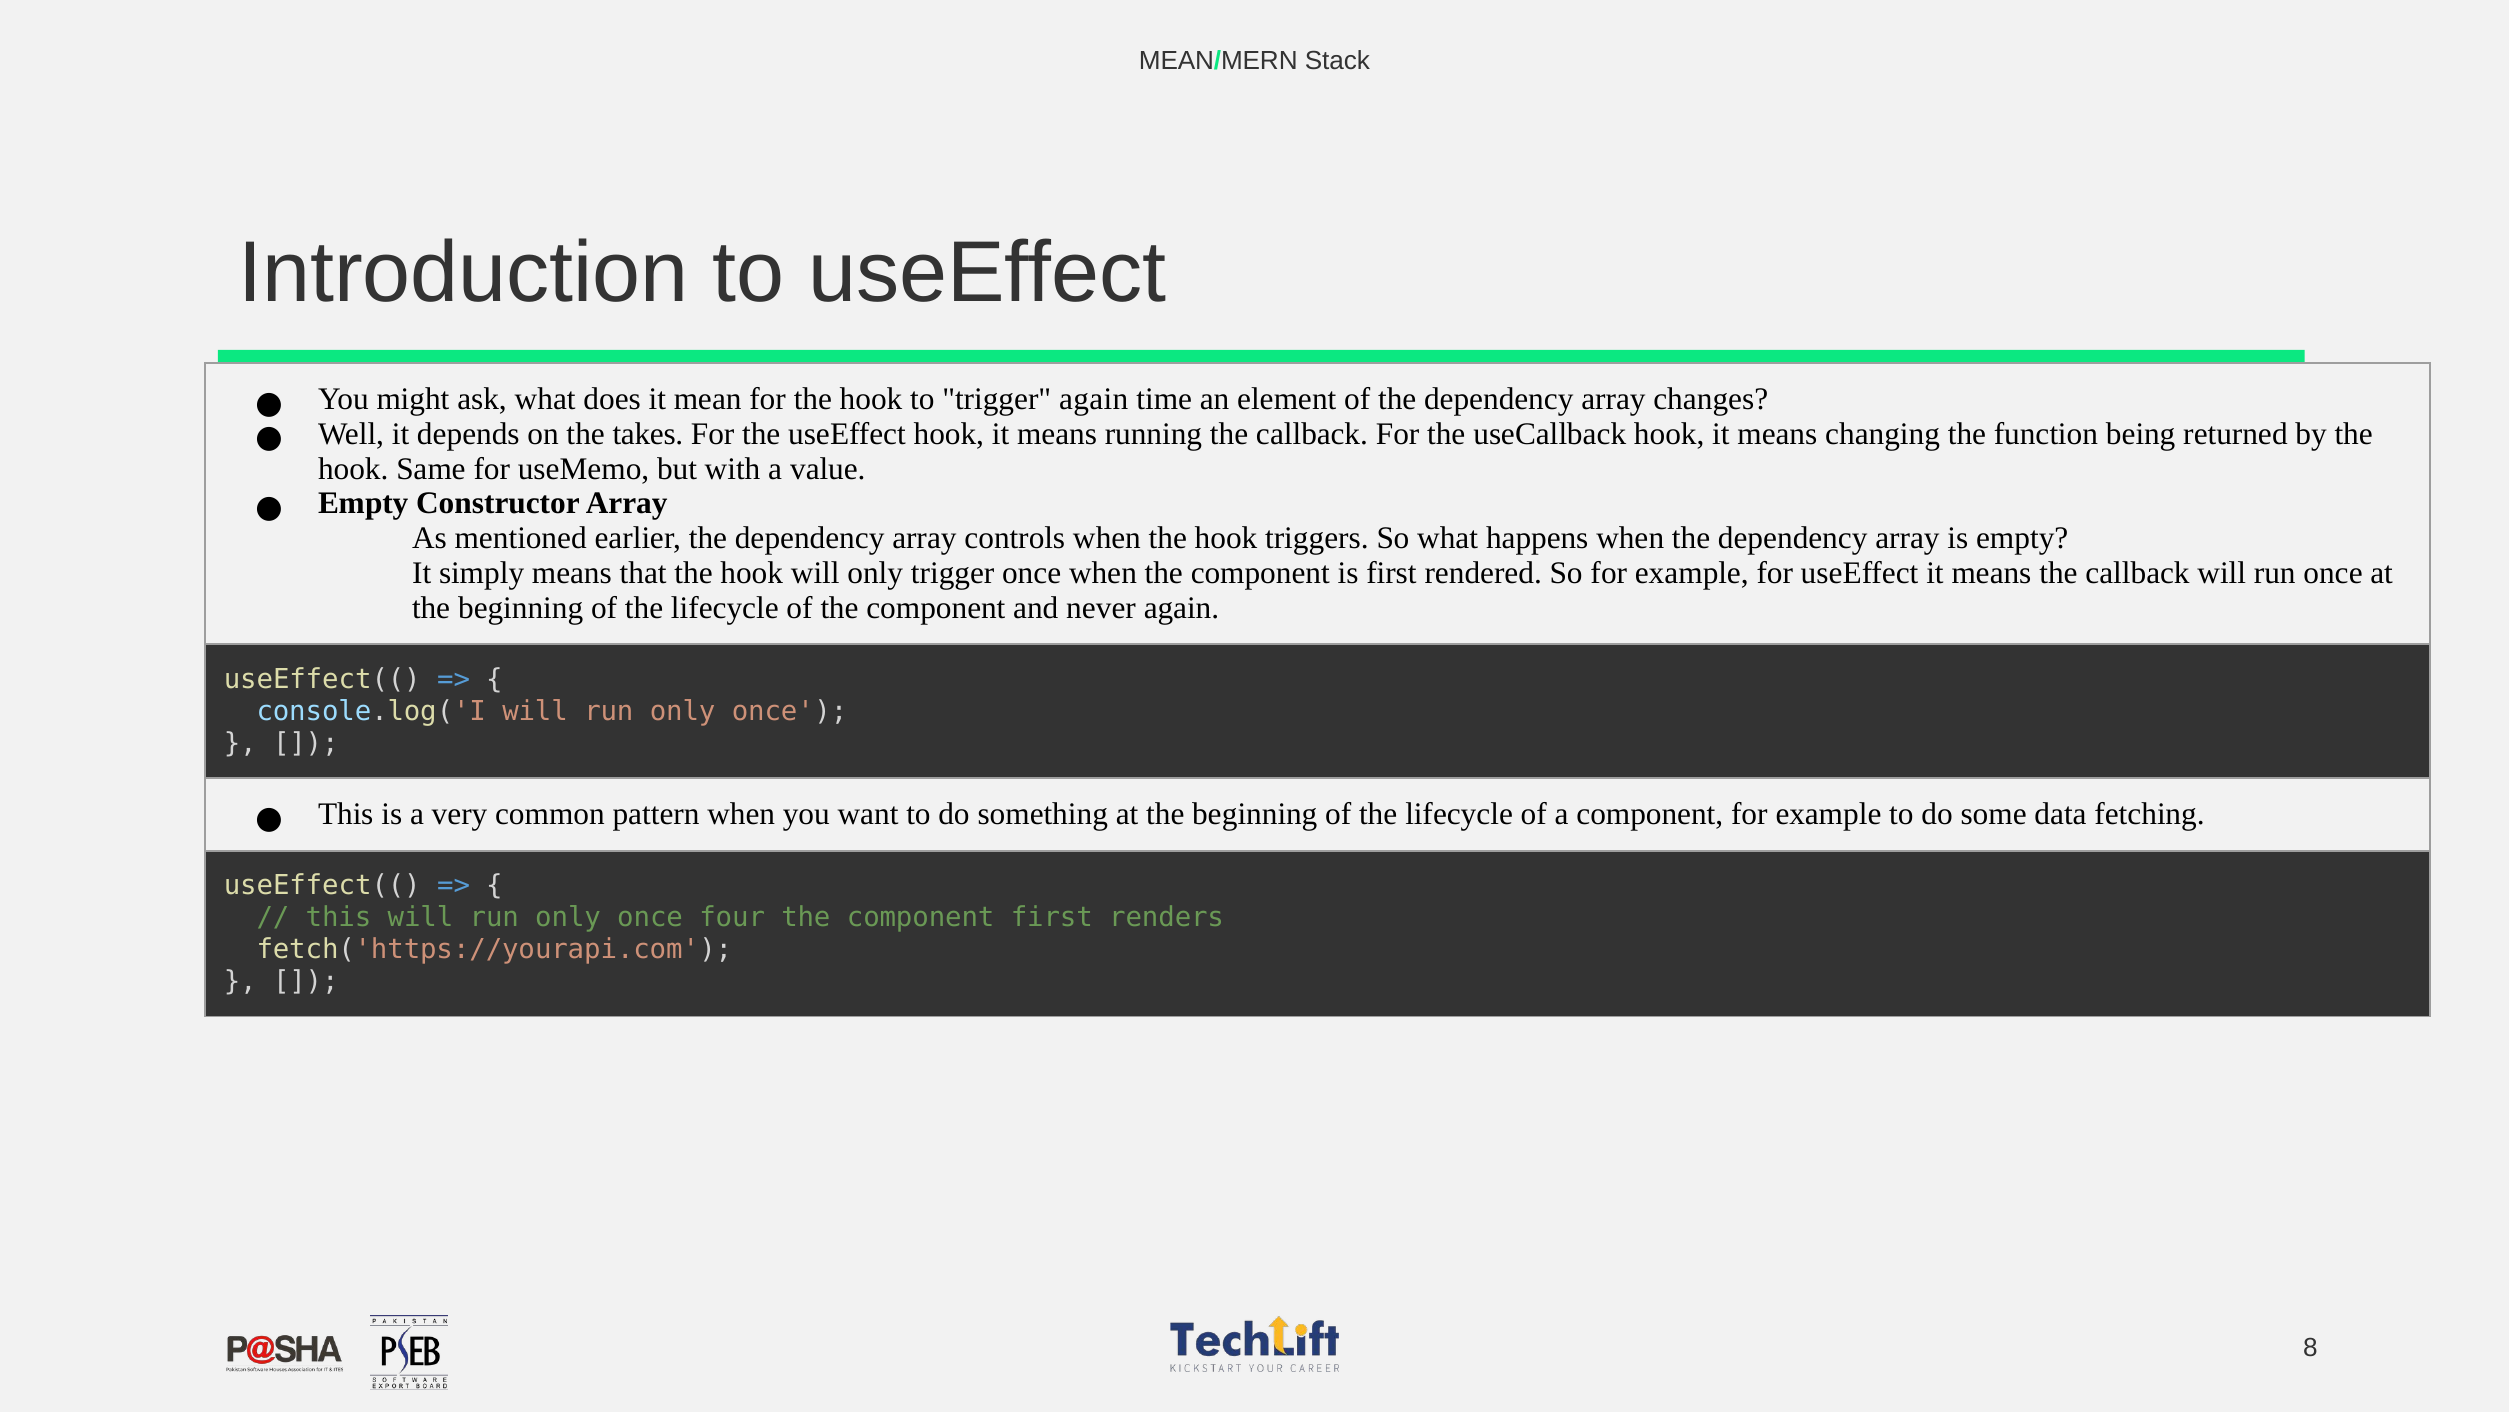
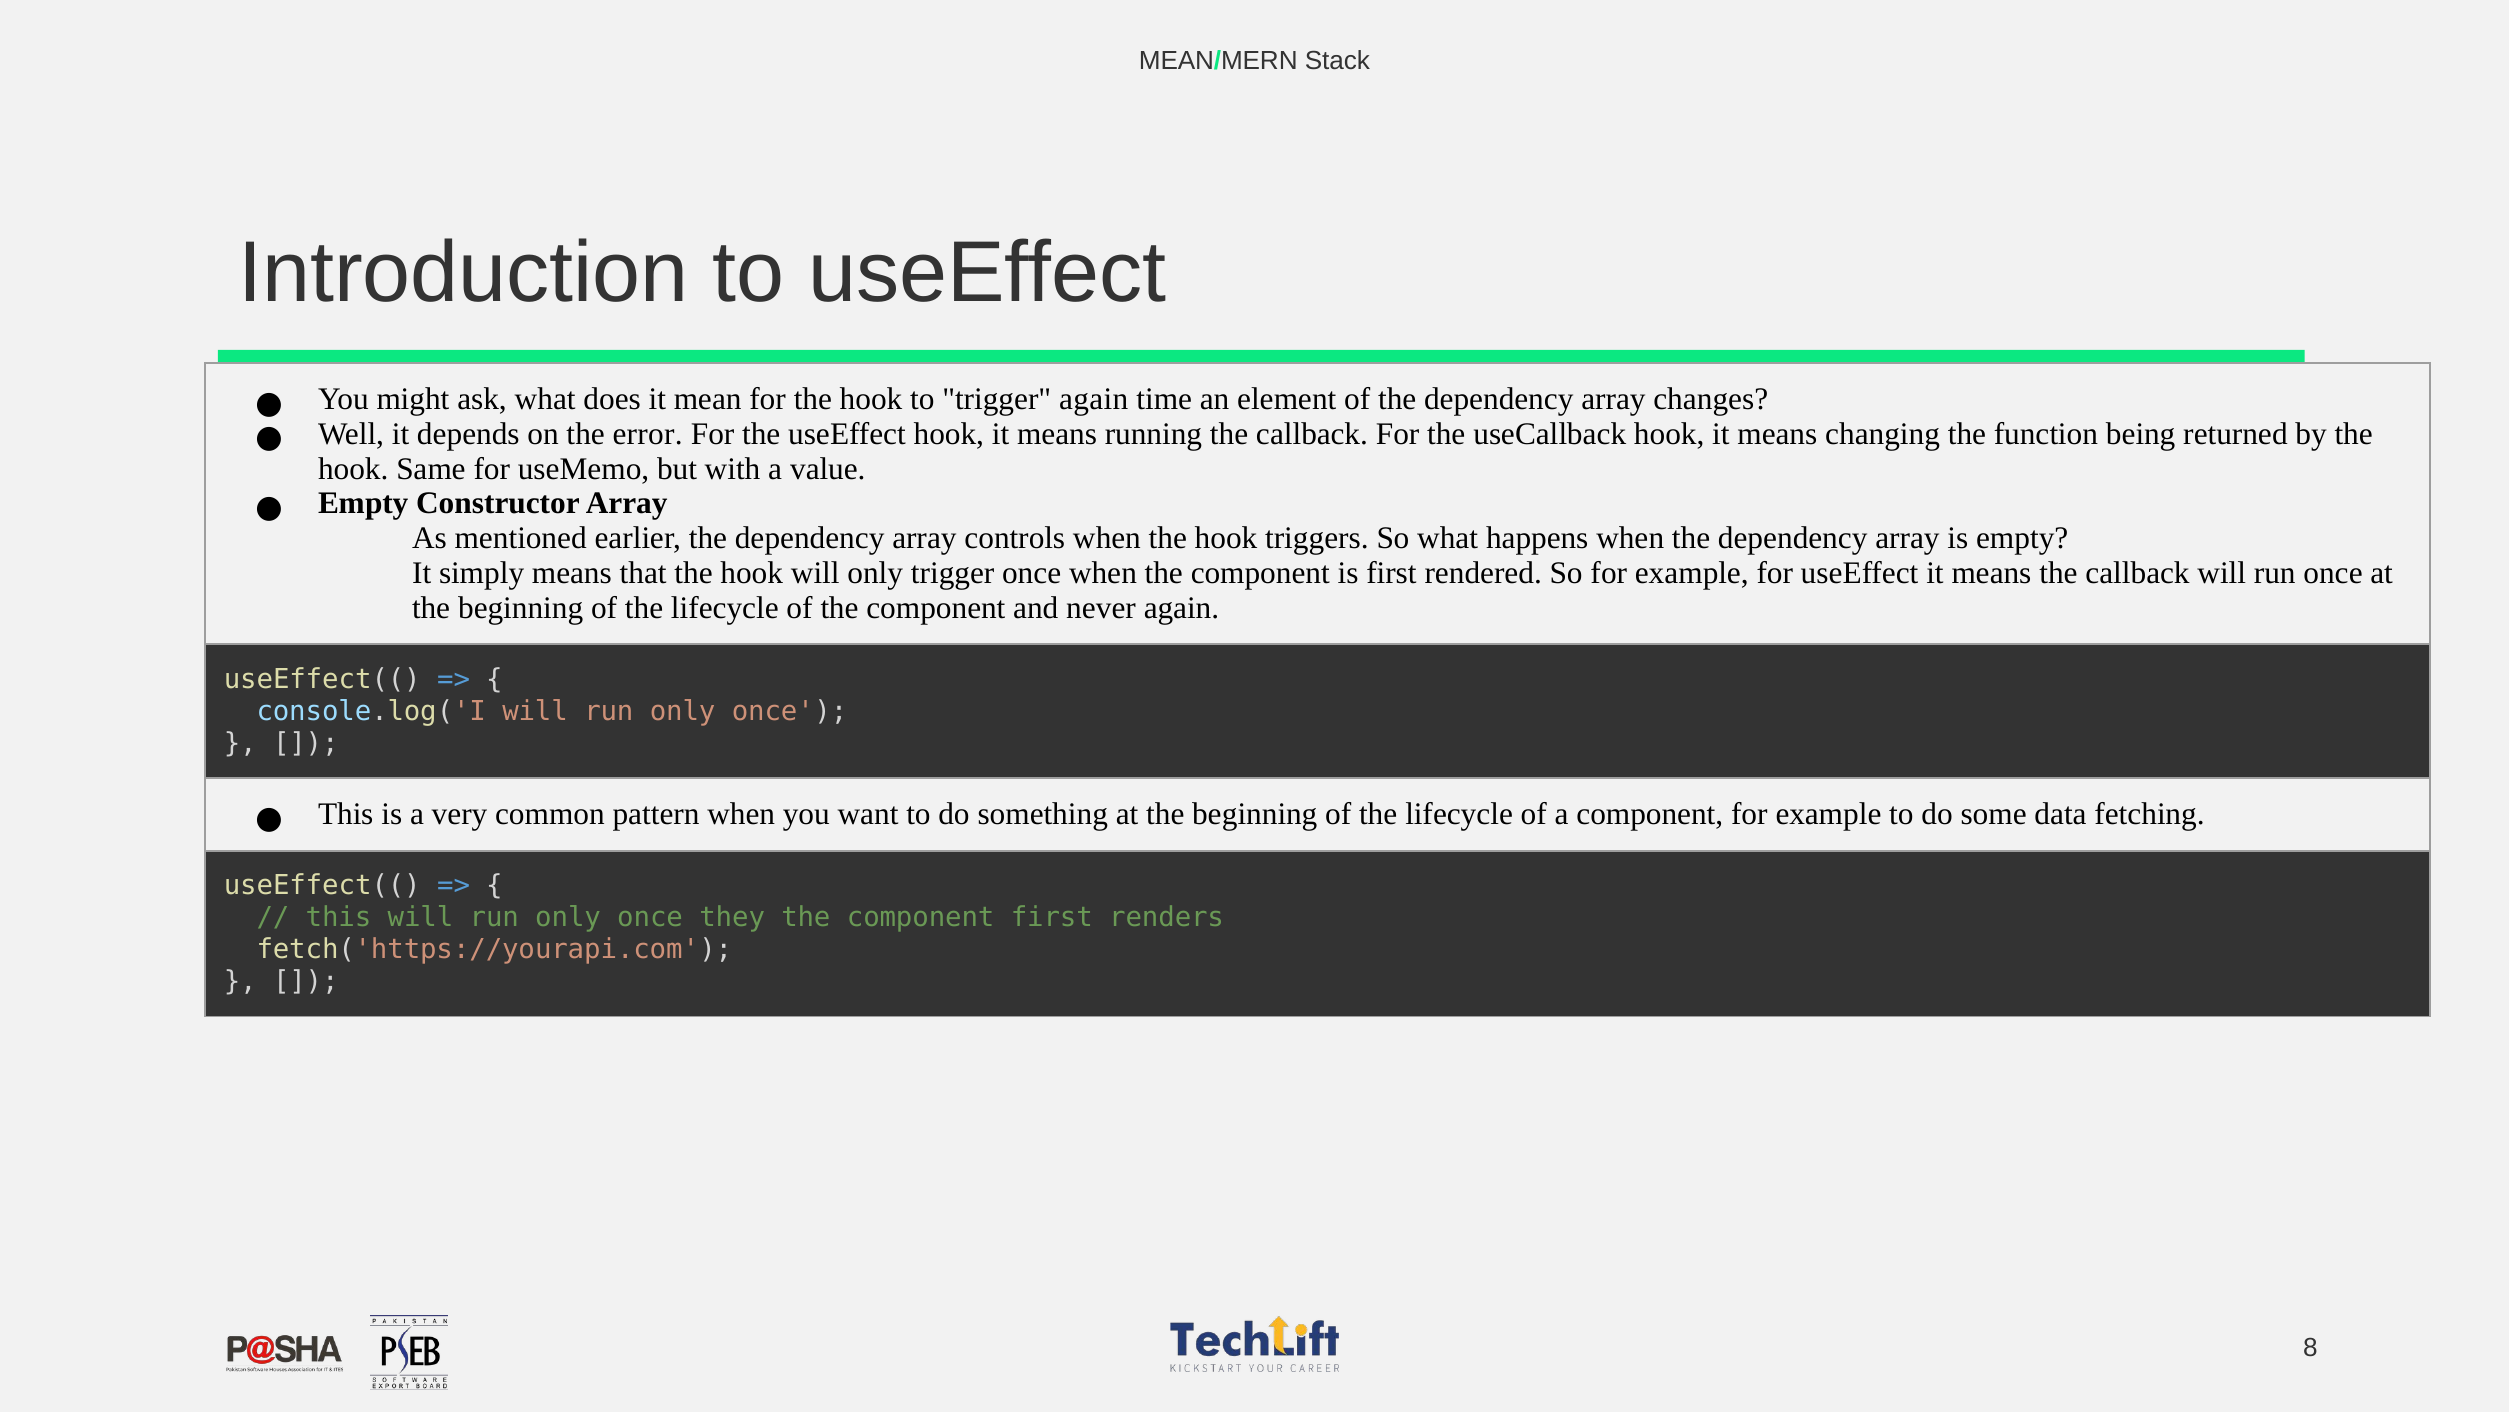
takes: takes -> error
four: four -> they
